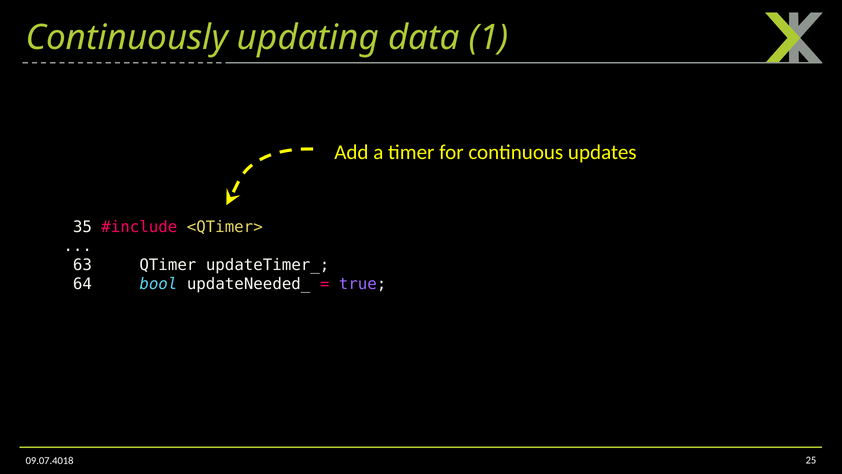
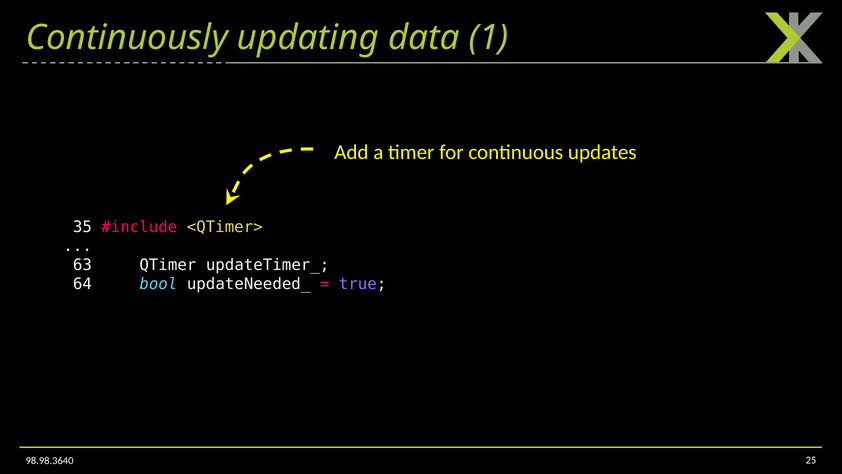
09.07.4018: 09.07.4018 -> 98.98.3640
